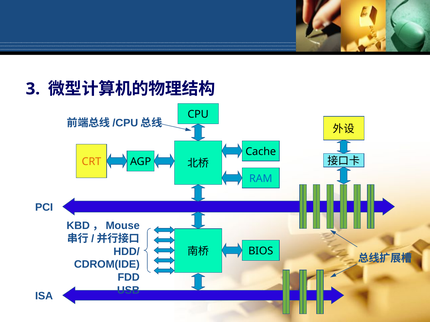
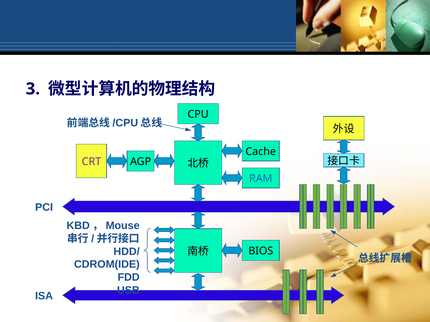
CRT colour: orange -> purple
